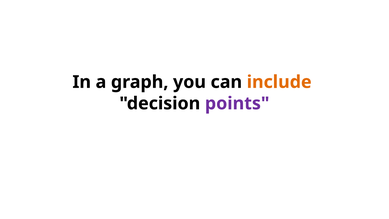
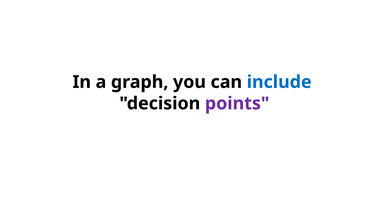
include colour: orange -> blue
